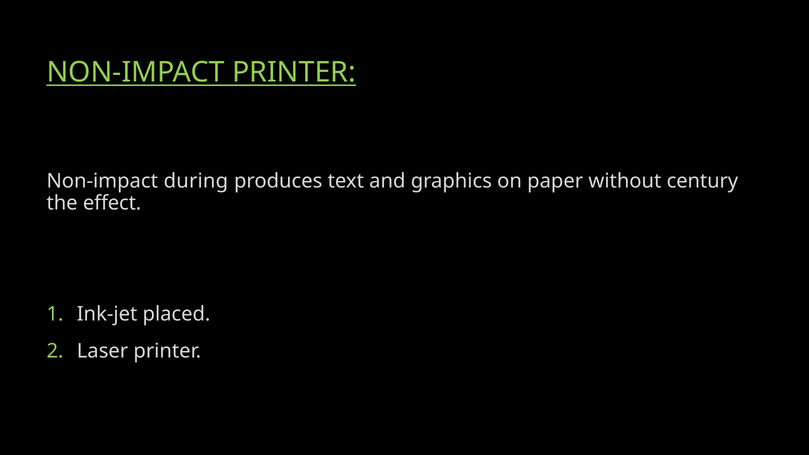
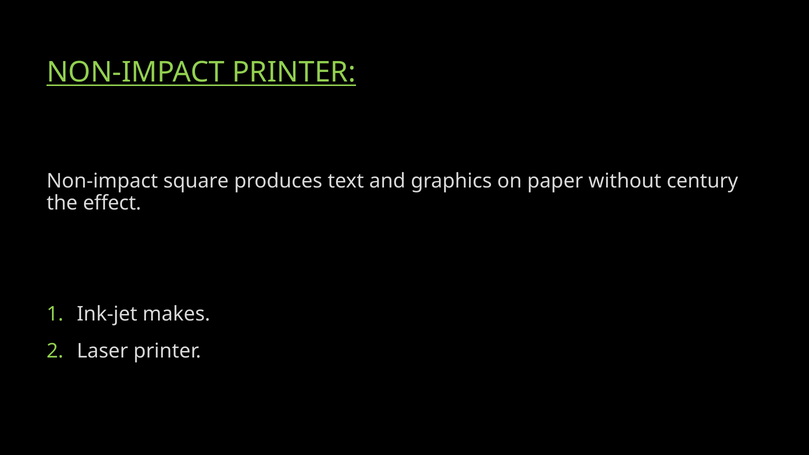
during: during -> square
placed: placed -> makes
